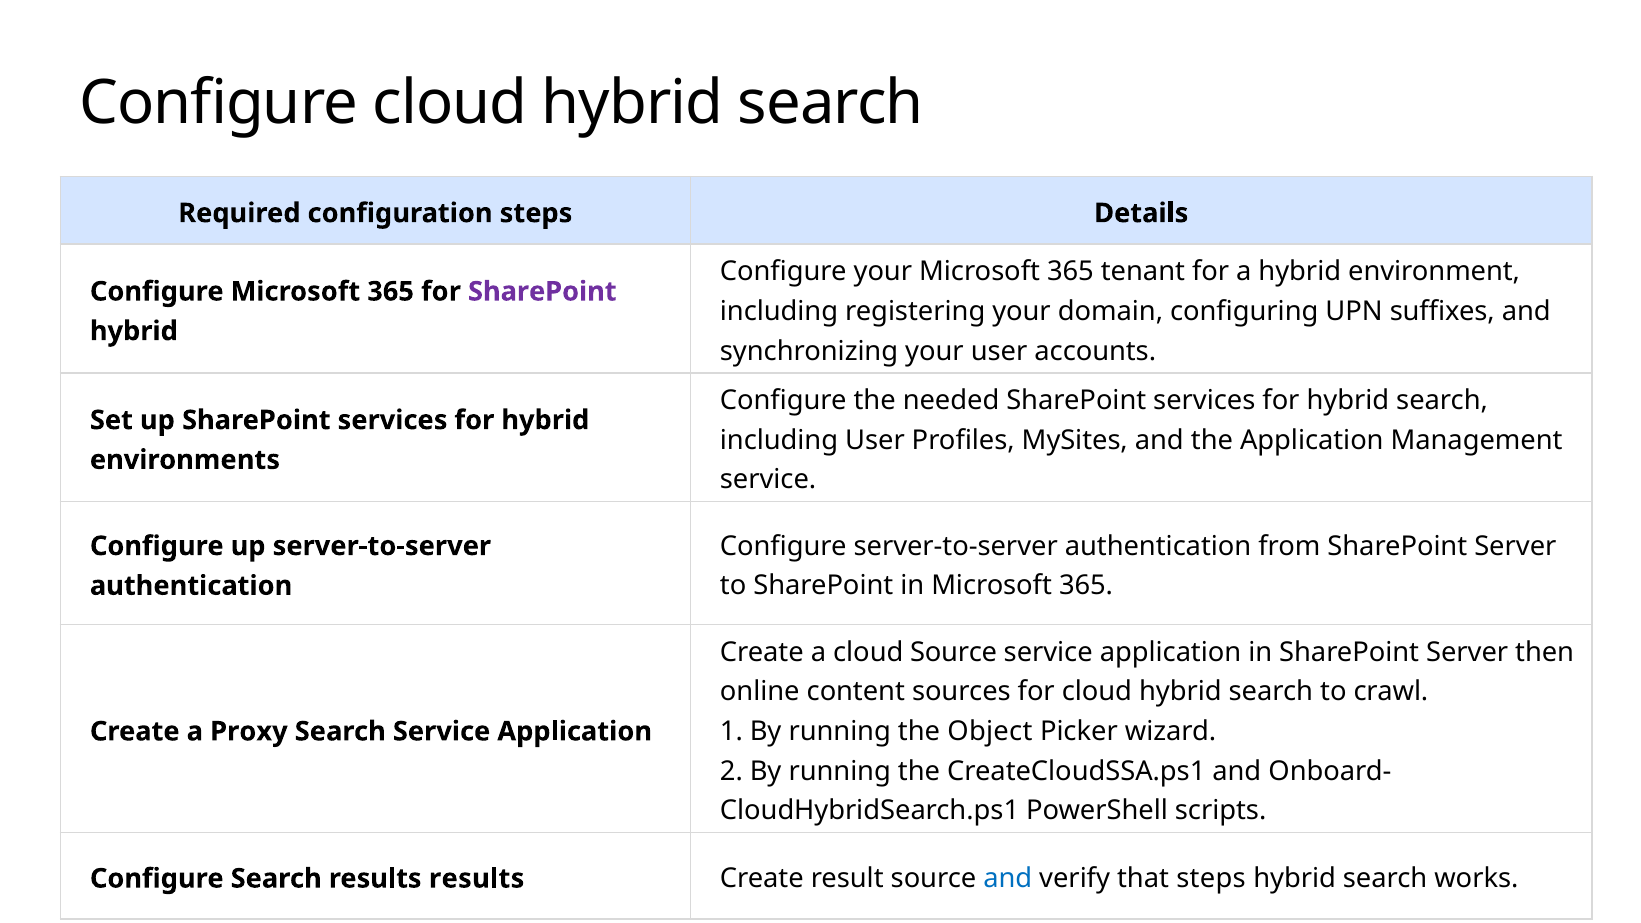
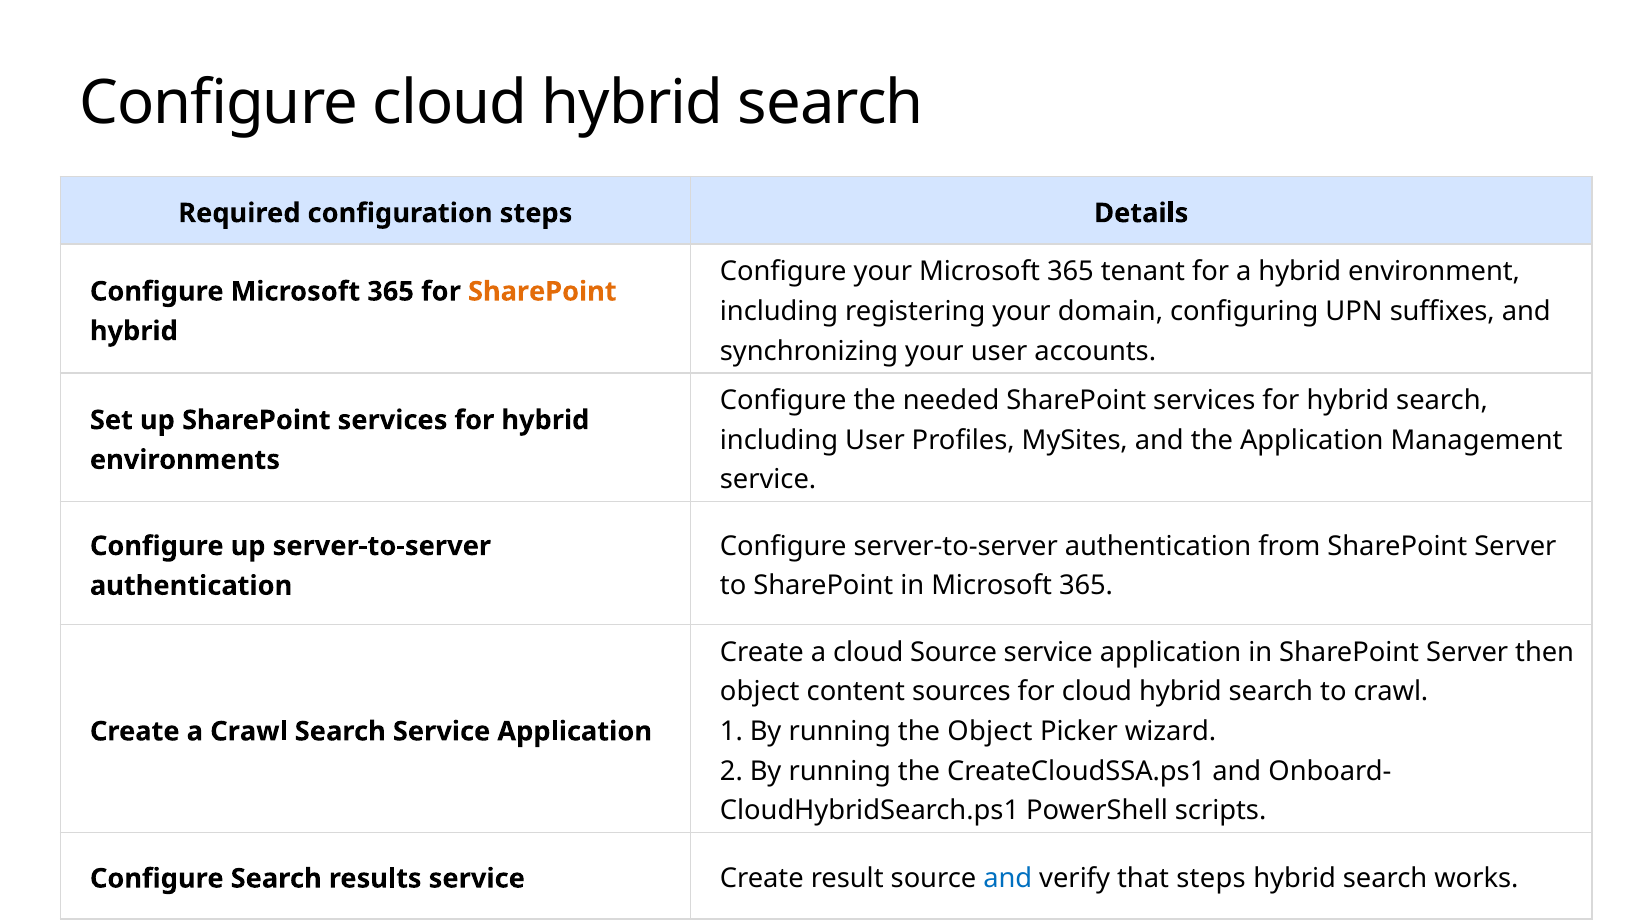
SharePoint at (542, 292) colour: purple -> orange
online at (760, 692): online -> object
a Proxy: Proxy -> Crawl
results results: results -> service
